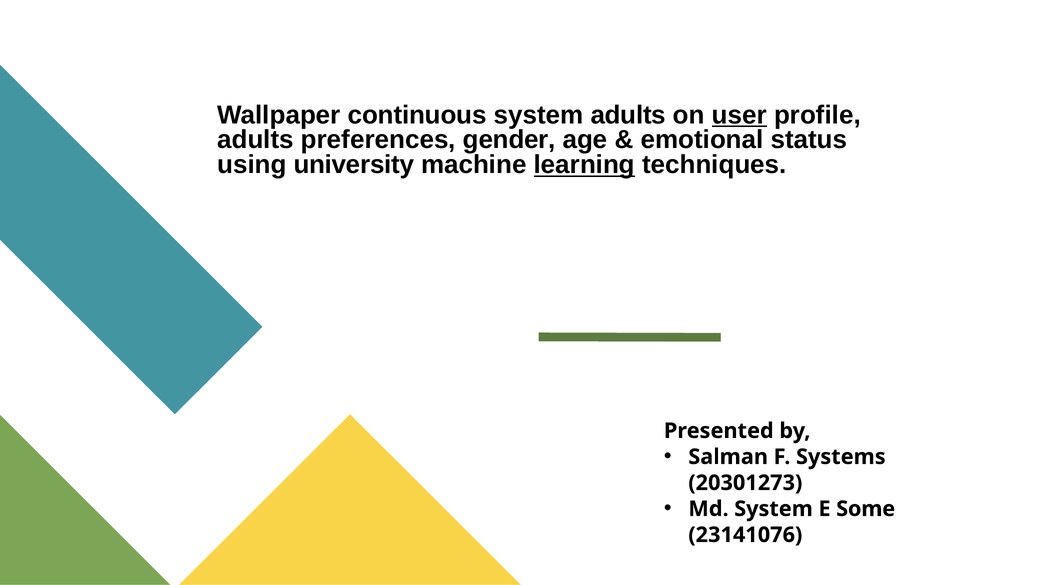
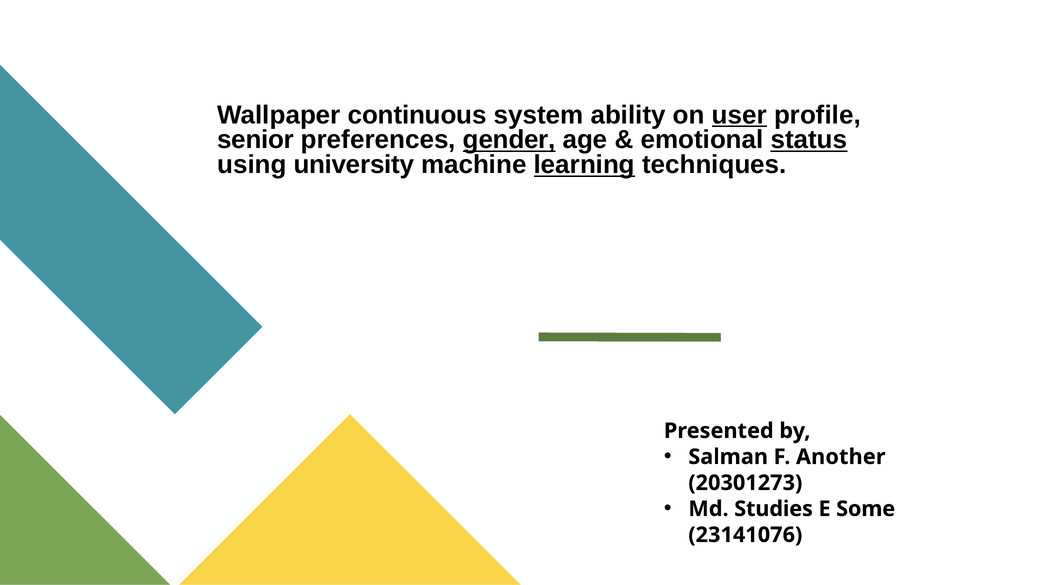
system adults: adults -> ability
adults at (256, 140): adults -> senior
gender underline: none -> present
status underline: none -> present
Systems: Systems -> Another
Md System: System -> Studies
